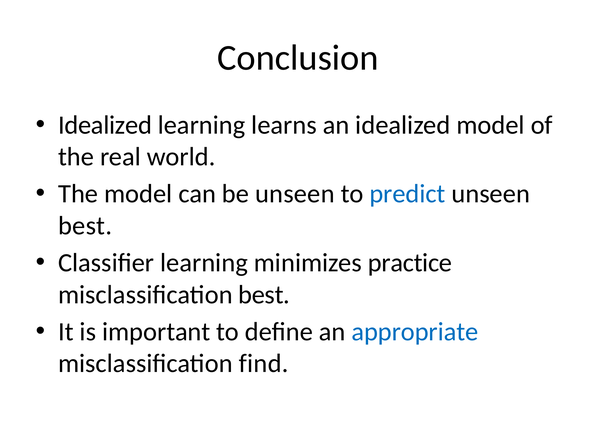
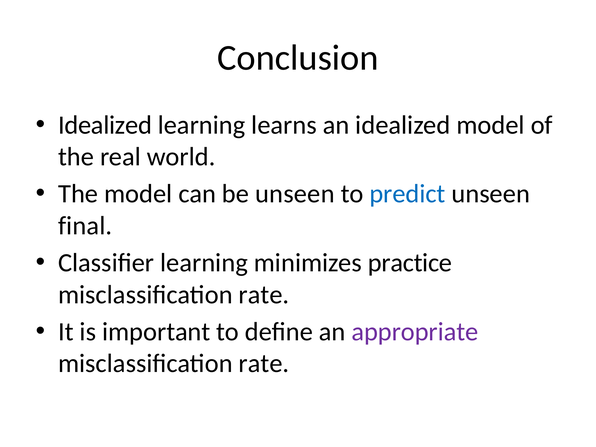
best at (85, 226): best -> final
best at (264, 295): best -> rate
appropriate colour: blue -> purple
find at (264, 363): find -> rate
